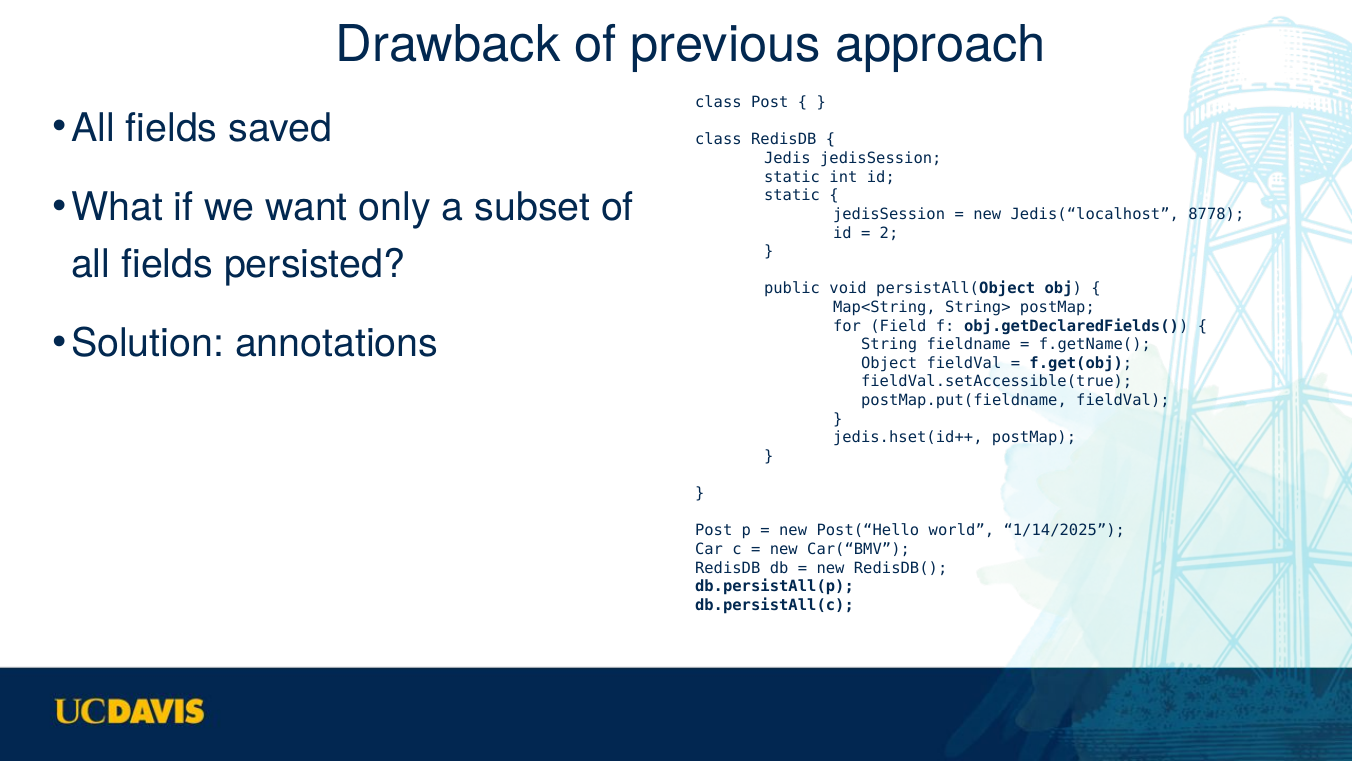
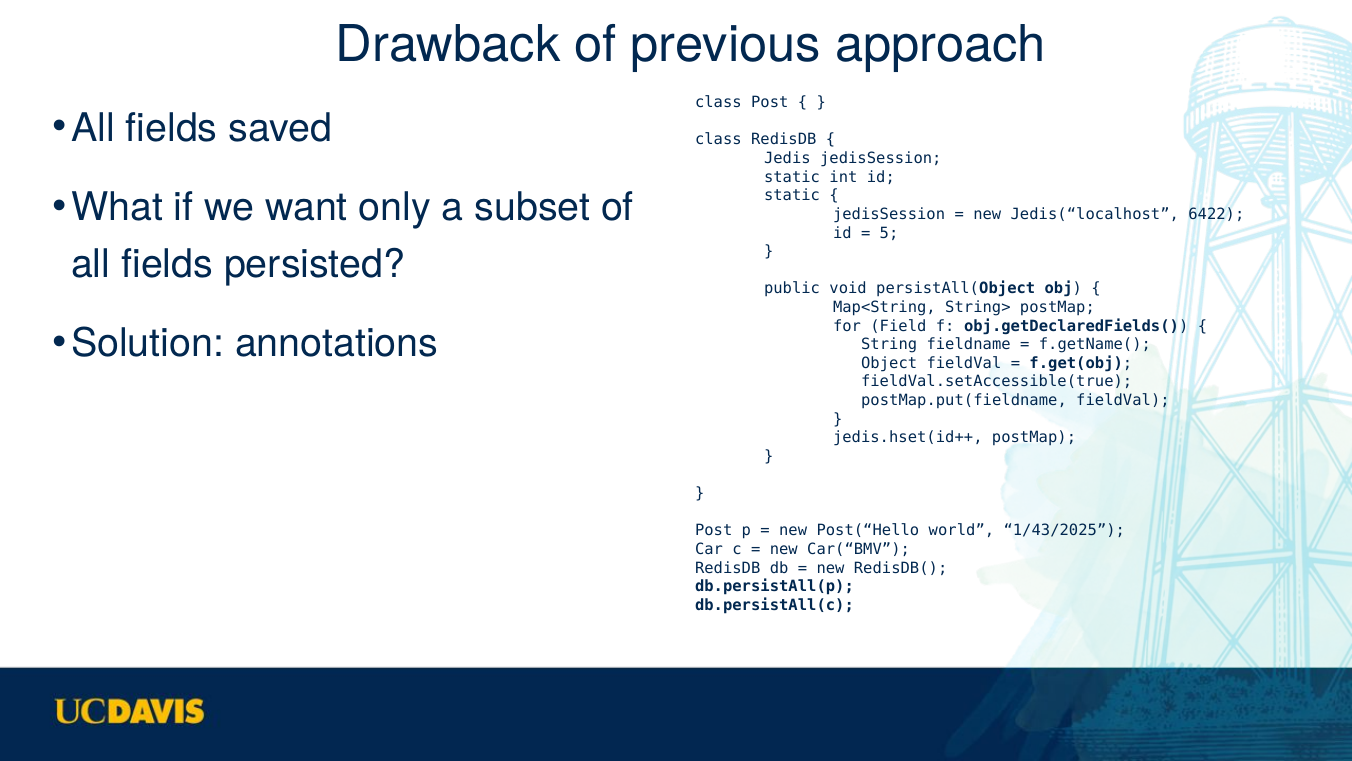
8778: 8778 -> 6422
2: 2 -> 5
1/14/2025: 1/14/2025 -> 1/43/2025
